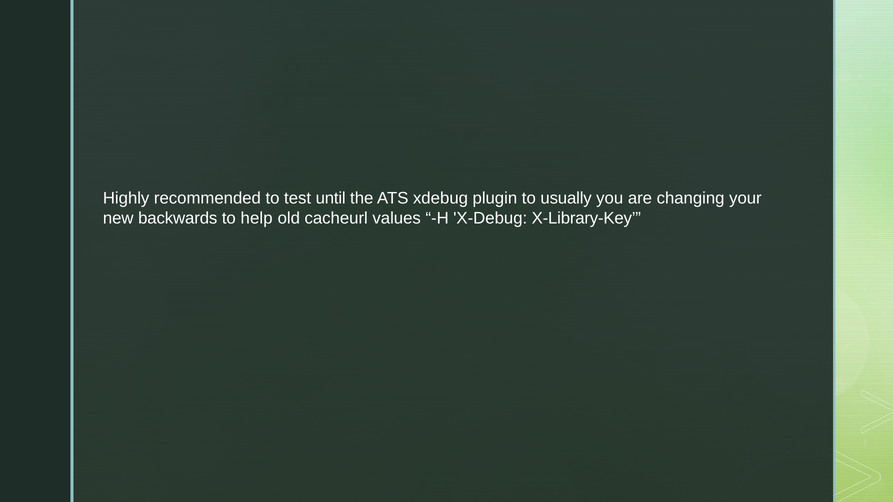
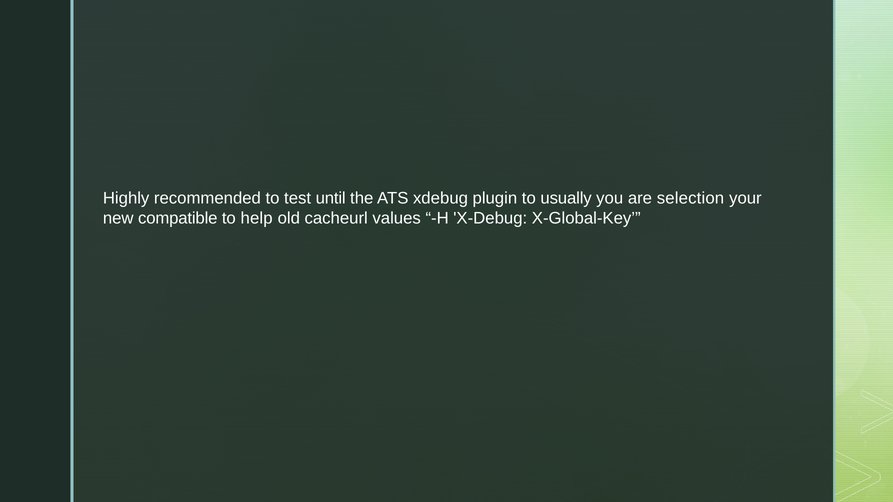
changing: changing -> selection
backwards: backwards -> compatible
X-Library-Key: X-Library-Key -> X-Global-Key
